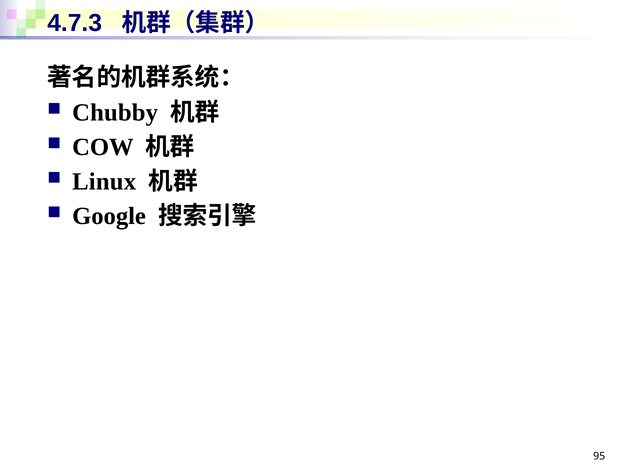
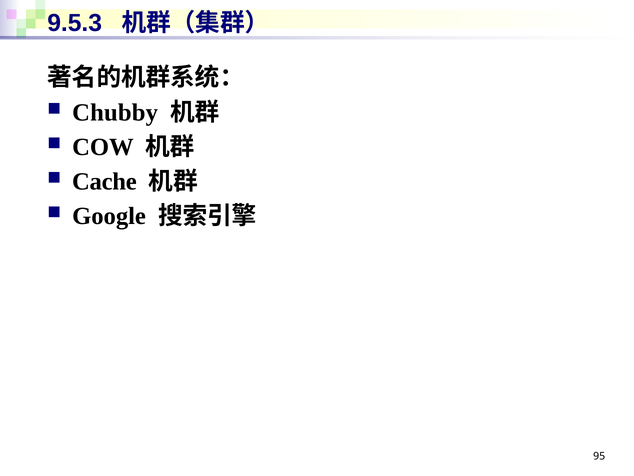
4.7.3: 4.7.3 -> 9.5.3
Linux: Linux -> Cache
